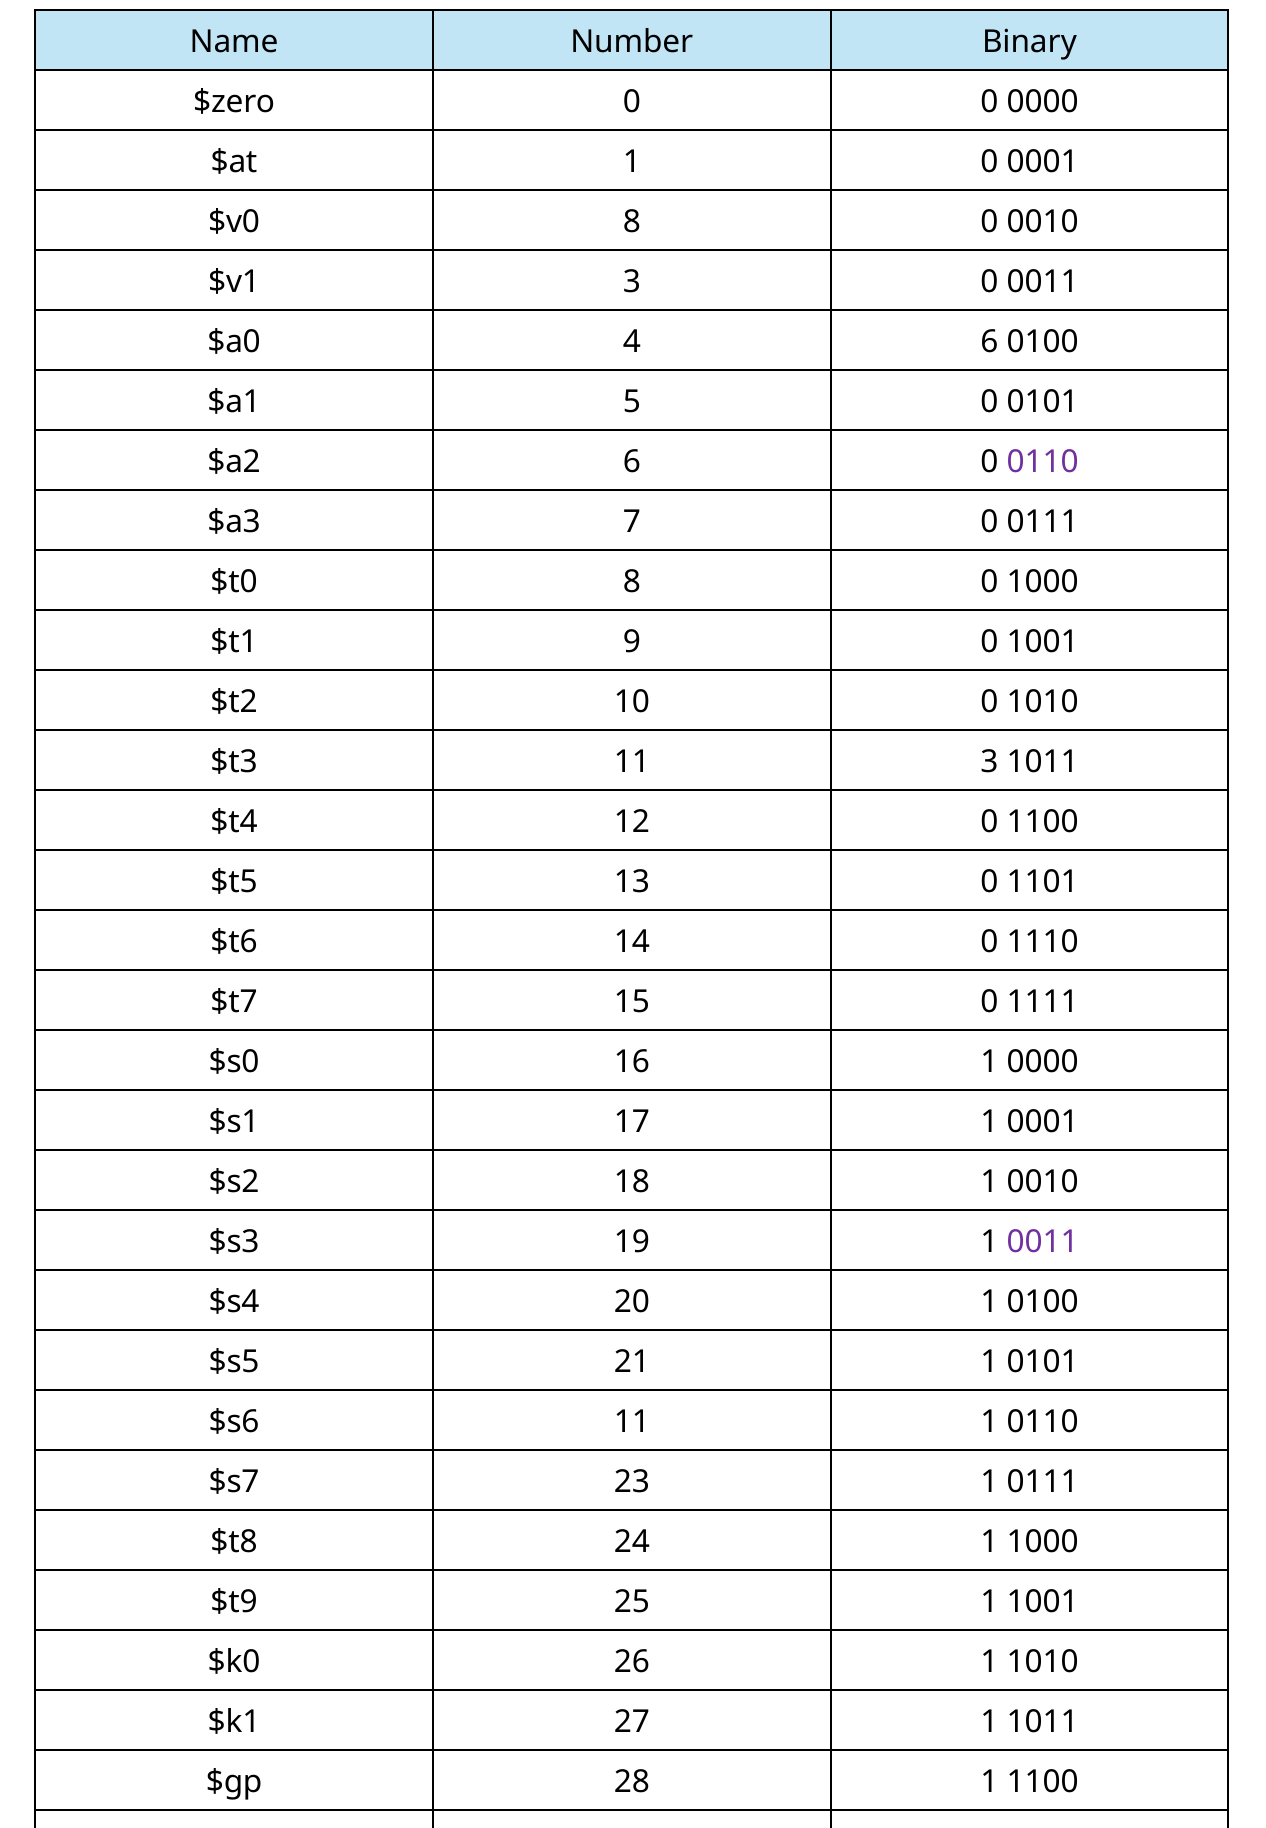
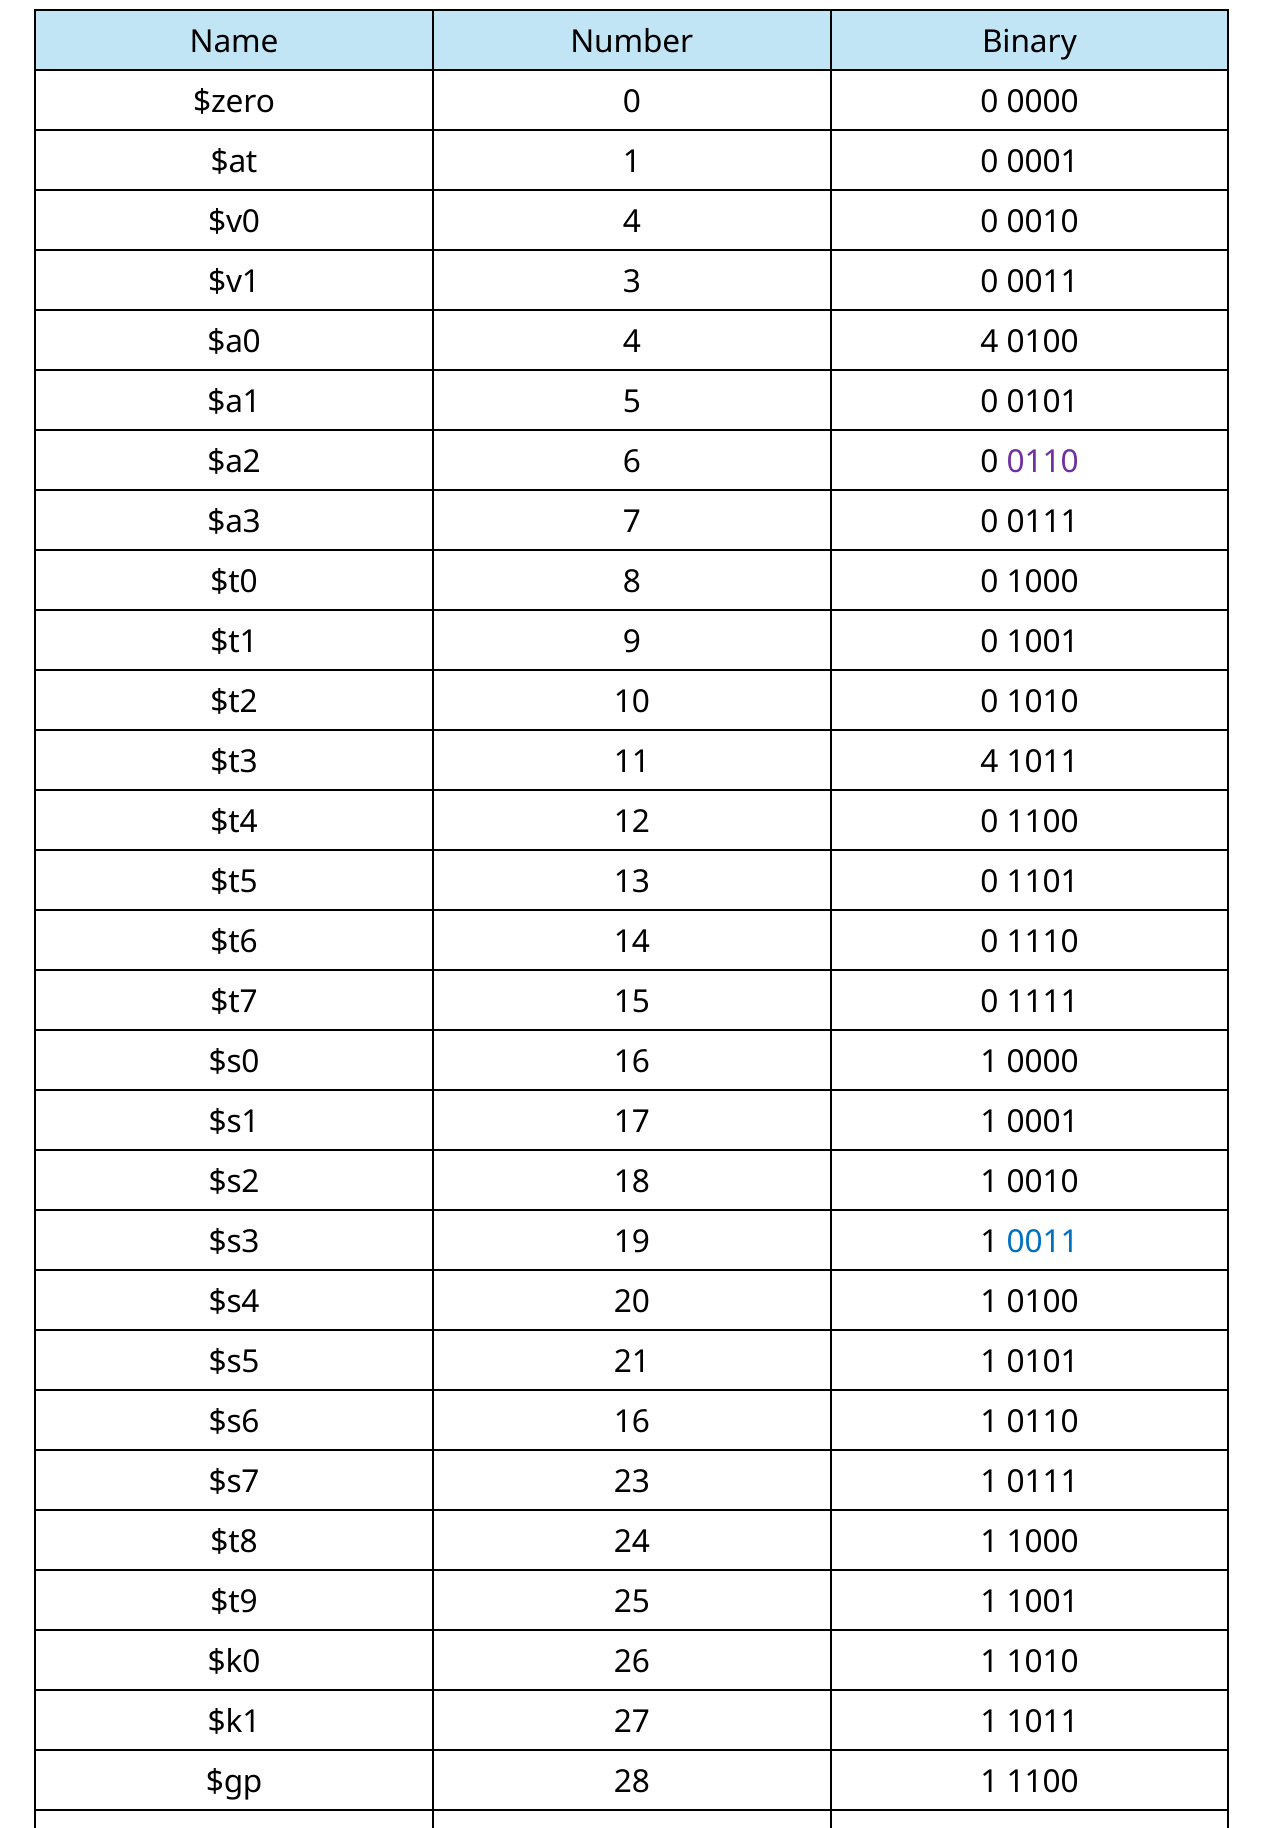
$v0 8: 8 -> 4
4 6: 6 -> 4
11 3: 3 -> 4
0011 at (1043, 1242) colour: purple -> blue
$s6 11: 11 -> 16
